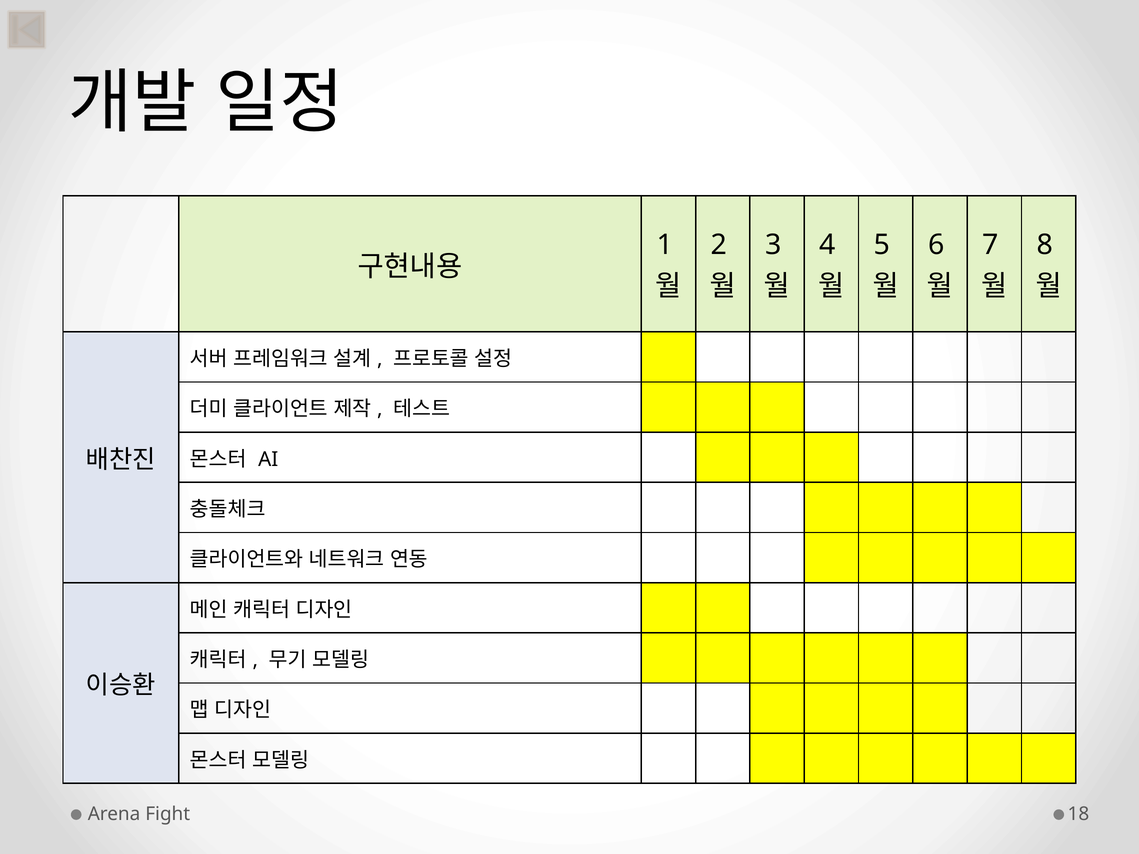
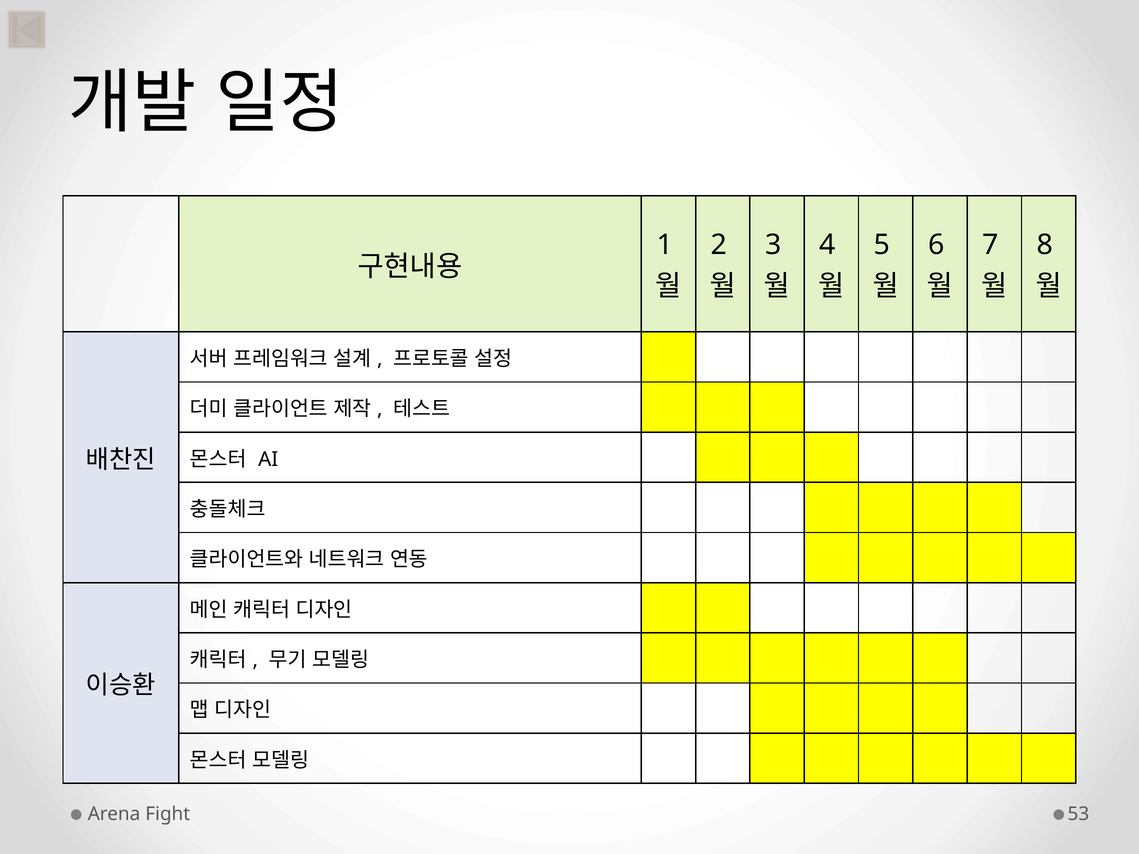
18: 18 -> 53
